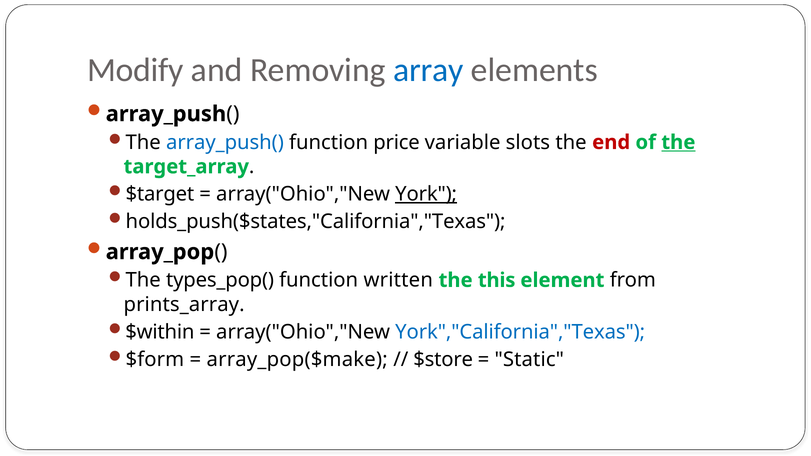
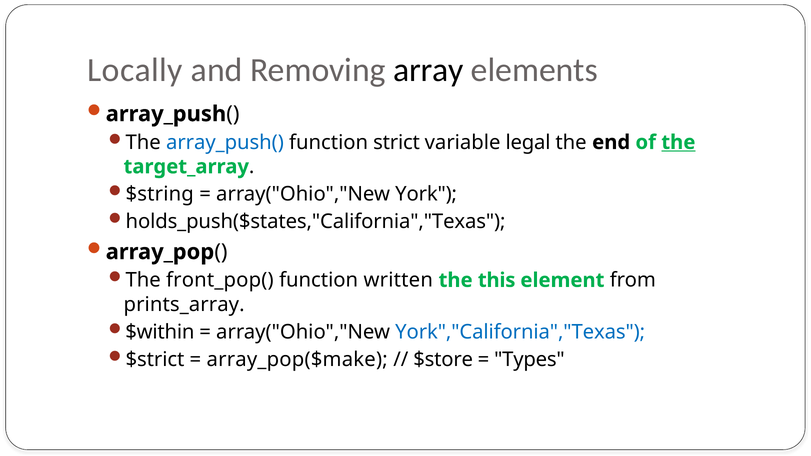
Modify: Modify -> Locally
array colour: blue -> black
price: price -> strict
slots: slots -> legal
end colour: red -> black
$target: $target -> $string
York underline: present -> none
types_pop(: types_pop( -> front_pop(
$form: $form -> $strict
Static: Static -> Types
